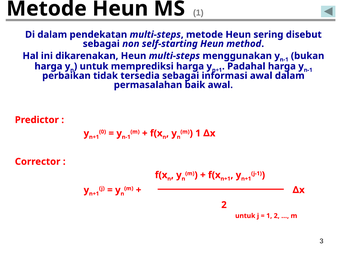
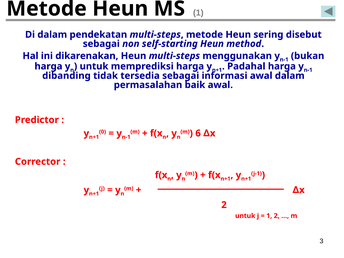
perbaikan: perbaikan -> dibanding
m 1: 1 -> 6
